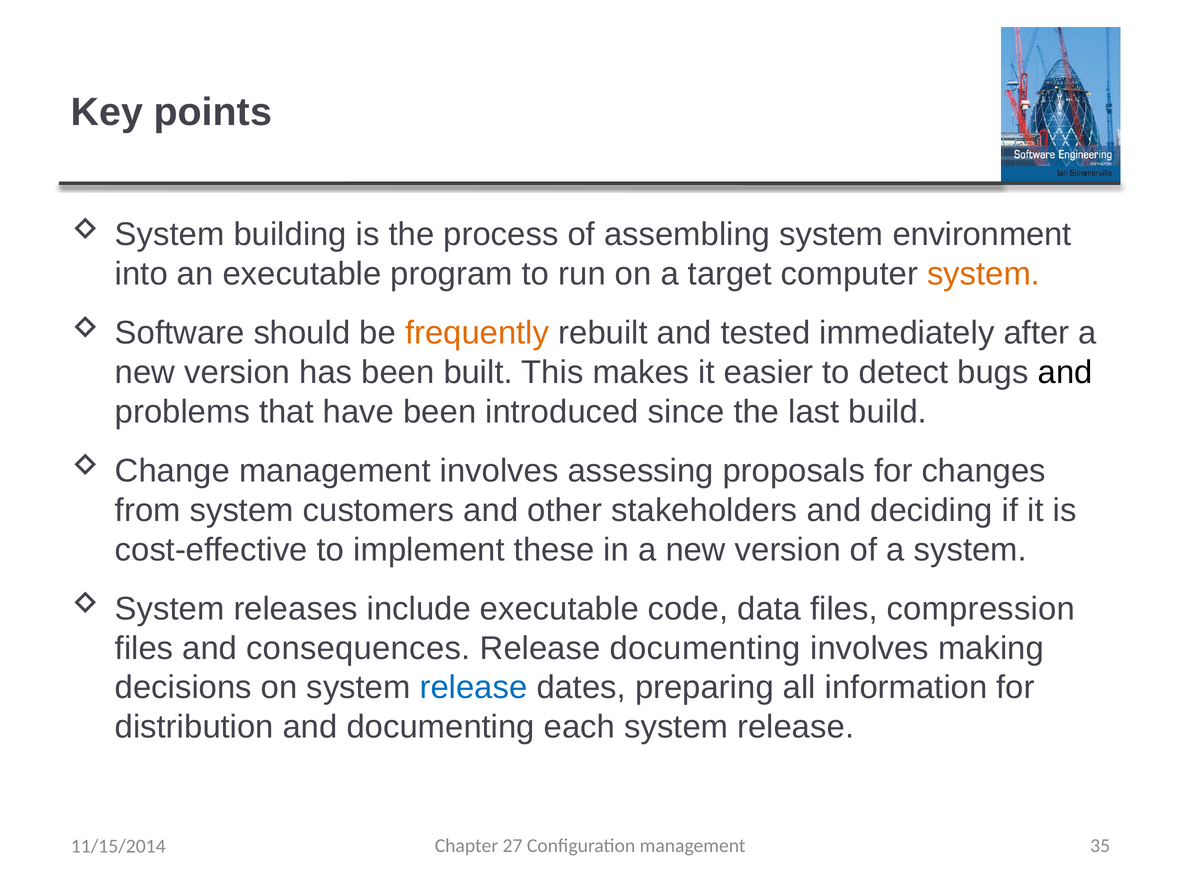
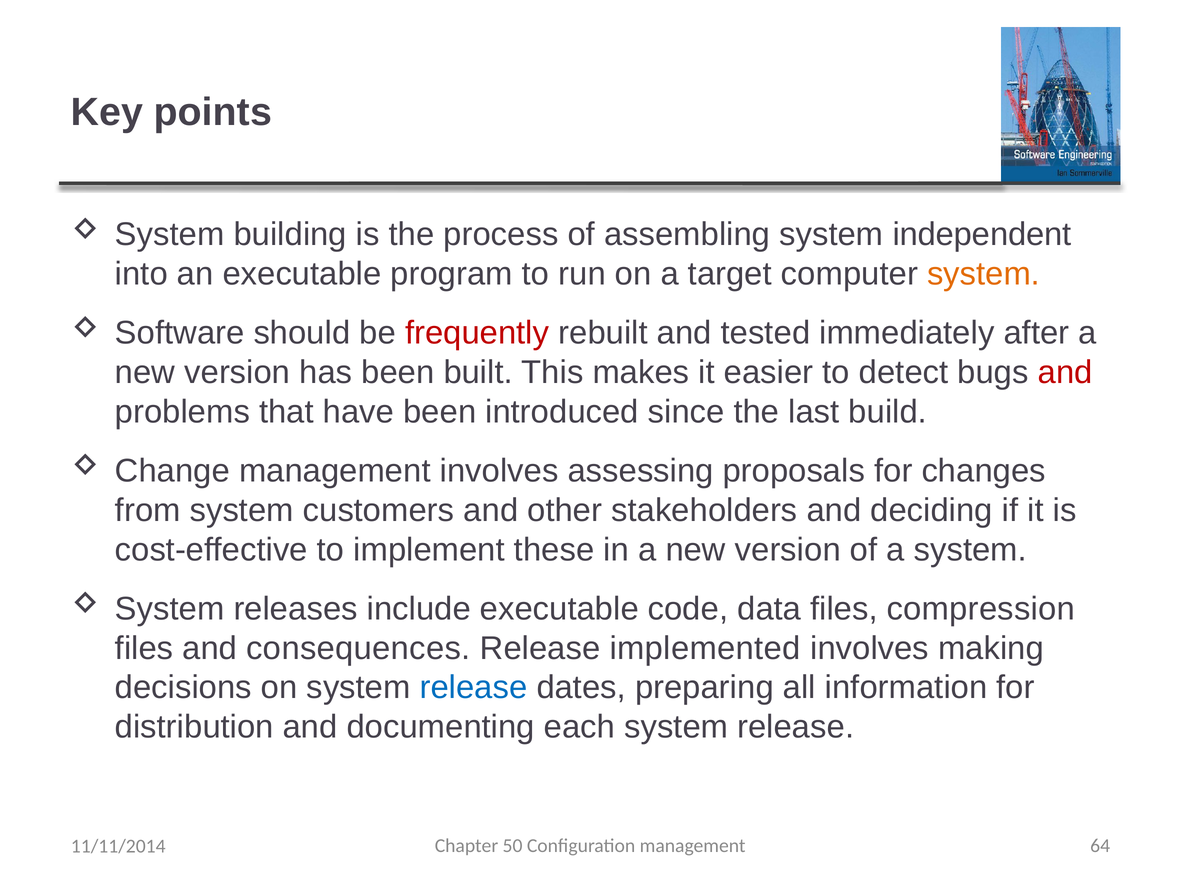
environment: environment -> independent
frequently colour: orange -> red
and at (1065, 372) colour: black -> red
Release documenting: documenting -> implemented
27: 27 -> 50
35: 35 -> 64
11/15/2014: 11/15/2014 -> 11/11/2014
